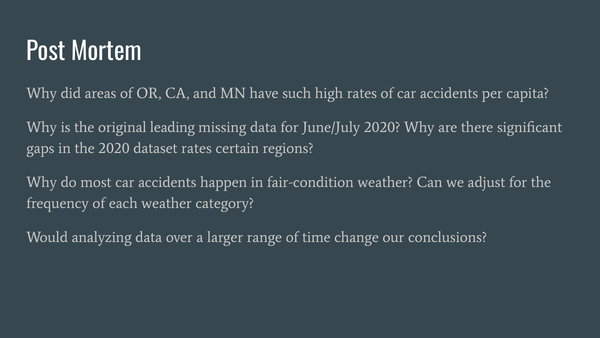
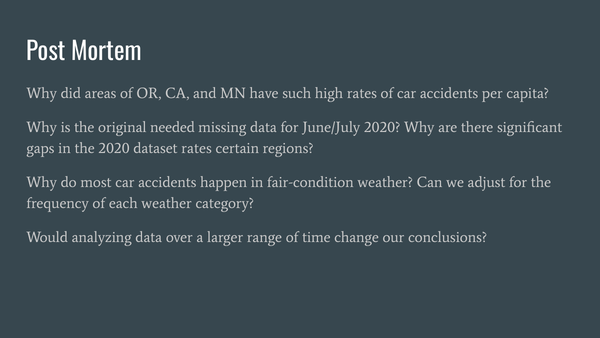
leading: leading -> needed
